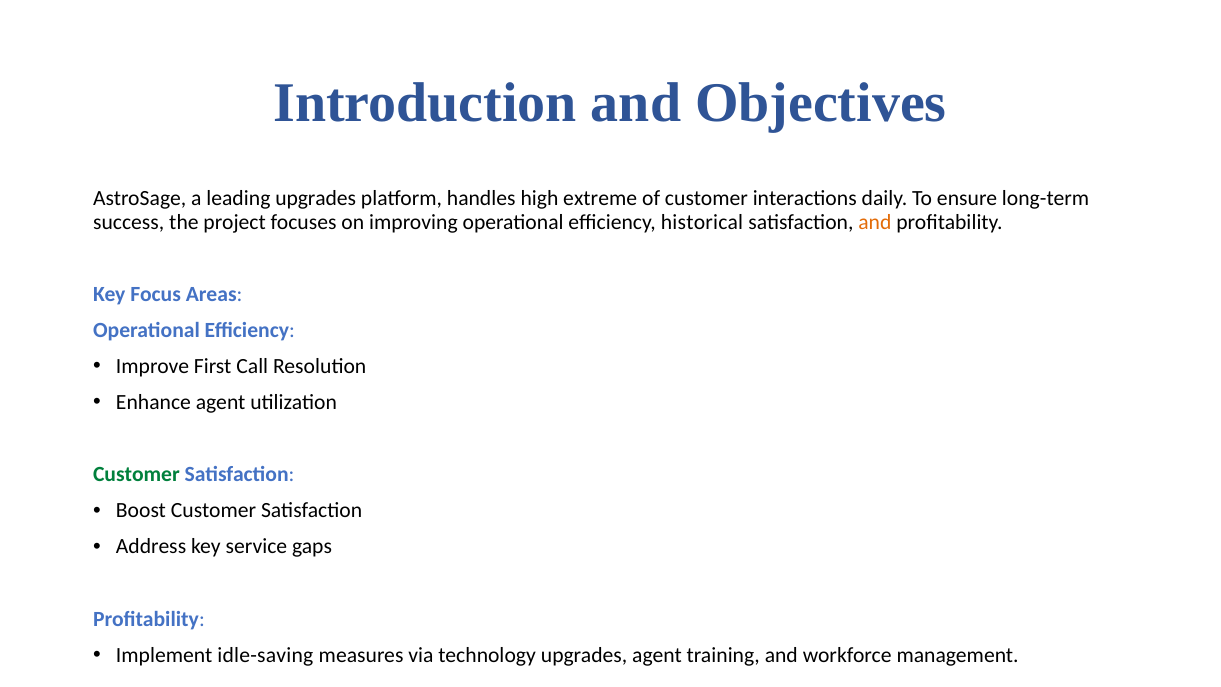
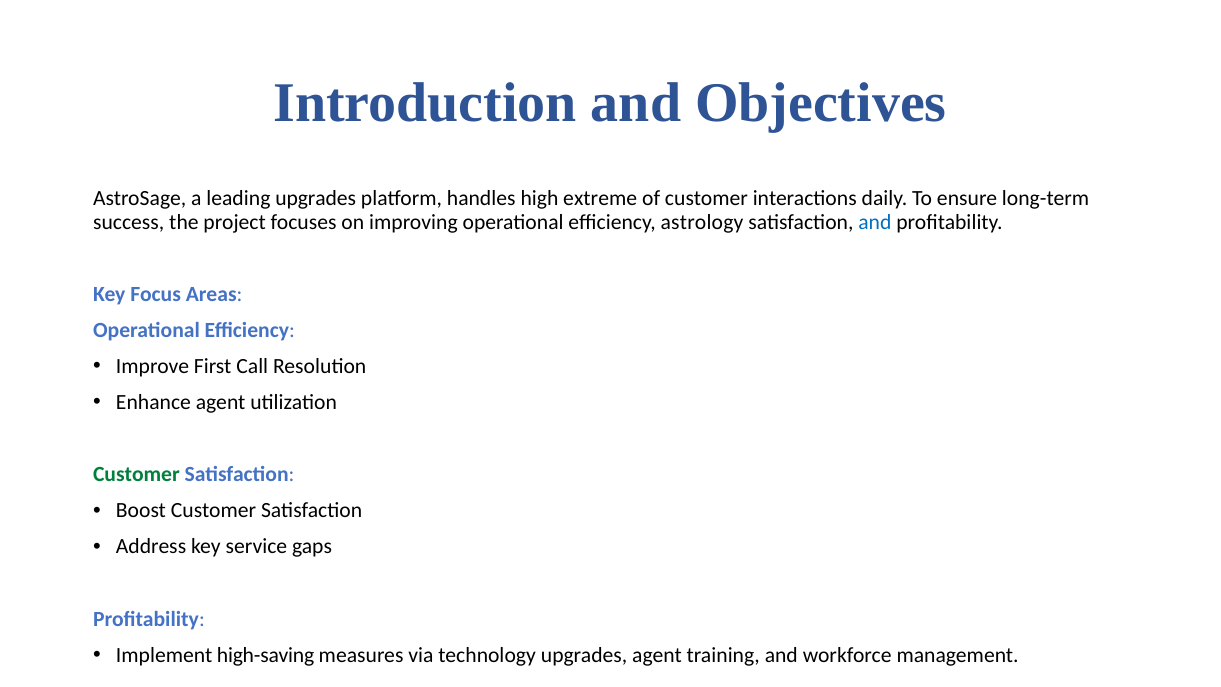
historical: historical -> astrology
and at (875, 222) colour: orange -> blue
idle-saving: idle-saving -> high-saving
